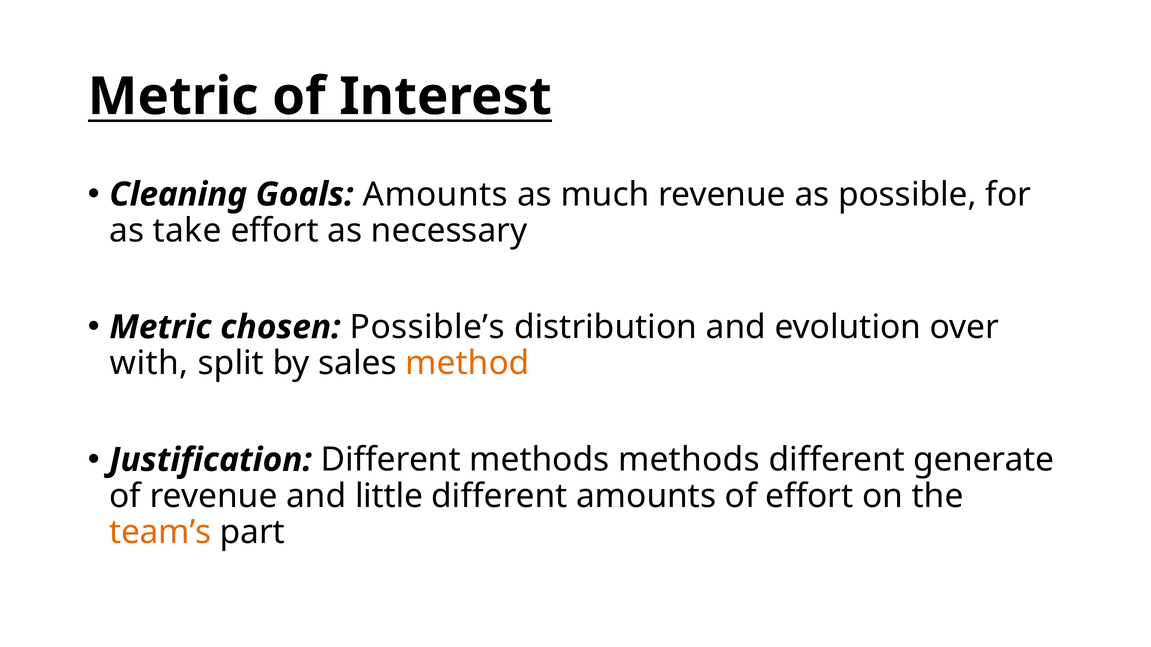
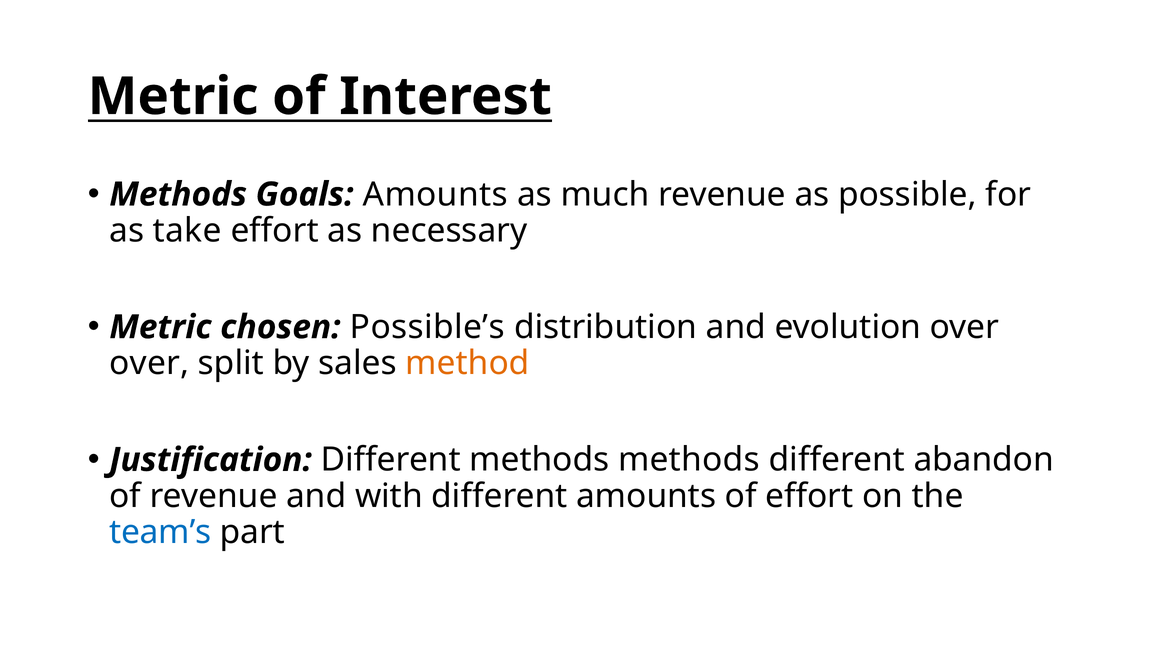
Cleaning at (178, 195): Cleaning -> Methods
with at (149, 364): with -> over
generate: generate -> abandon
little: little -> with
team’s colour: orange -> blue
